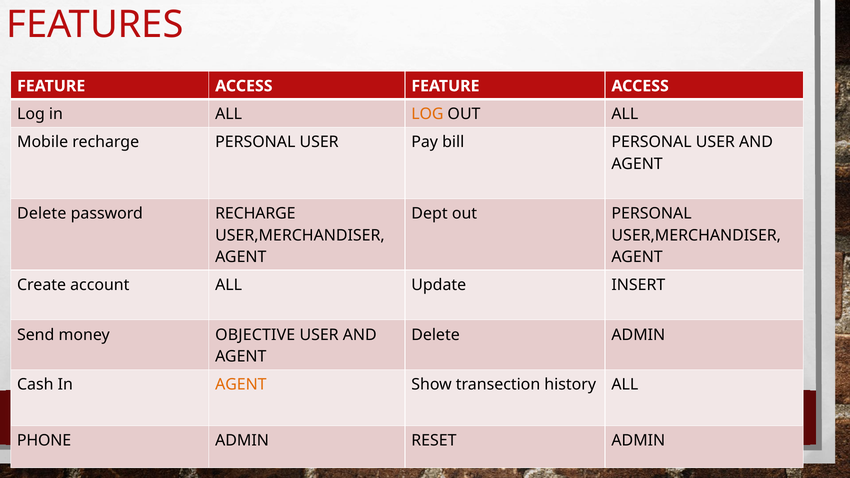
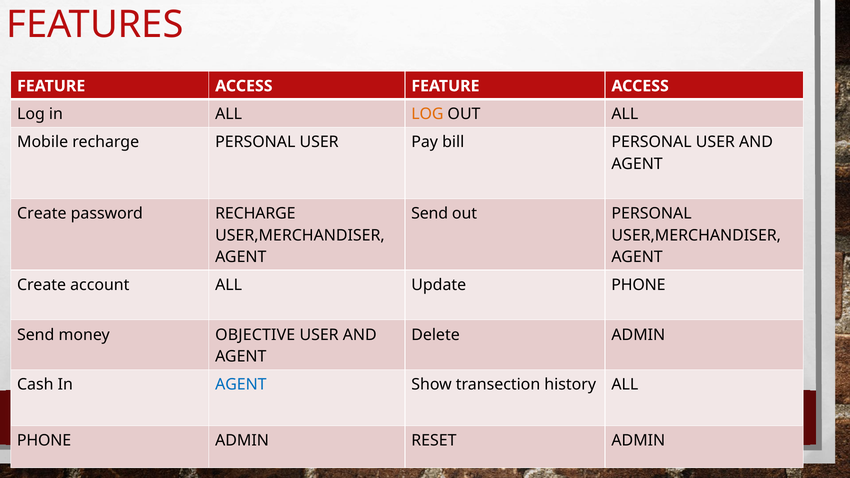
Delete at (42, 214): Delete -> Create
Dept at (430, 214): Dept -> Send
Update INSERT: INSERT -> PHONE
AGENT at (241, 385) colour: orange -> blue
